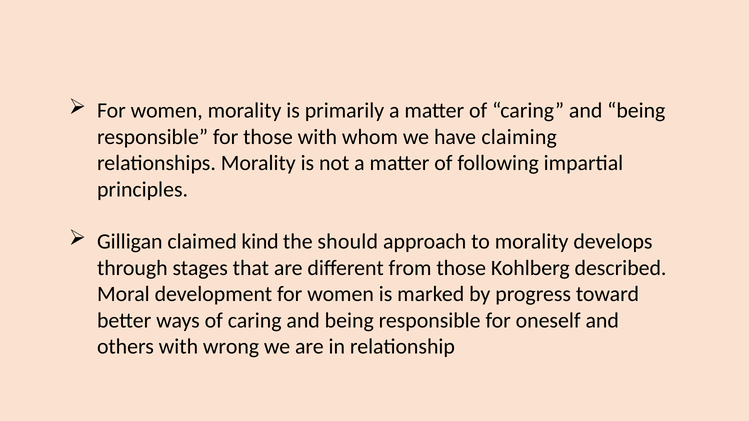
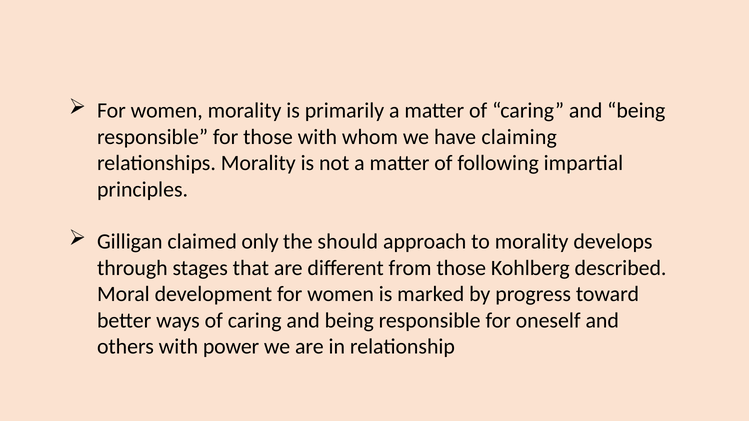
kind: kind -> only
wrong: wrong -> power
